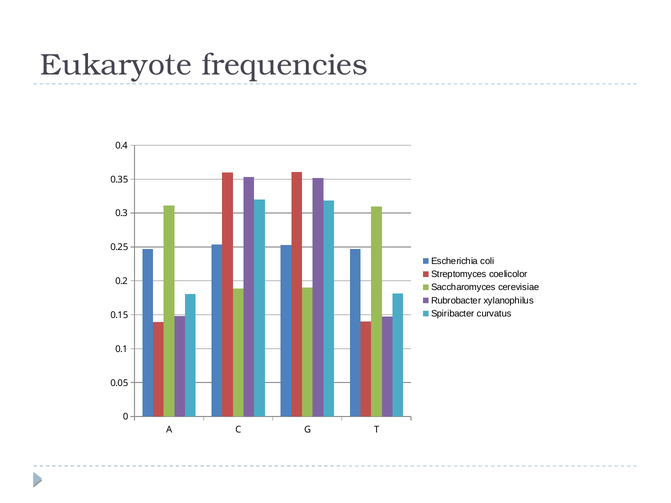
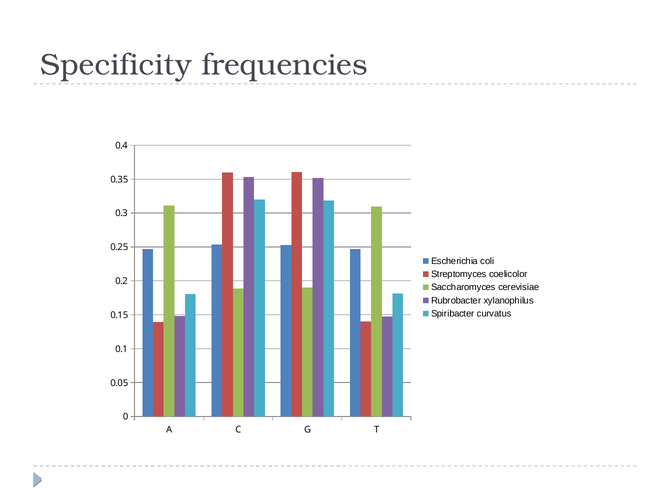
Eukaryote: Eukaryote -> Specificity
